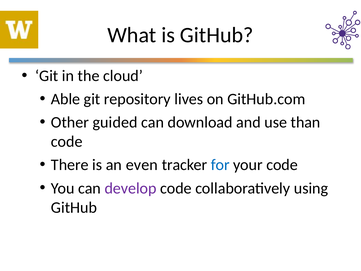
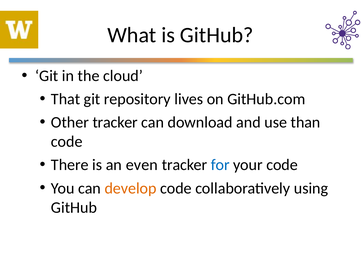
Able: Able -> That
Other guided: guided -> tracker
develop colour: purple -> orange
